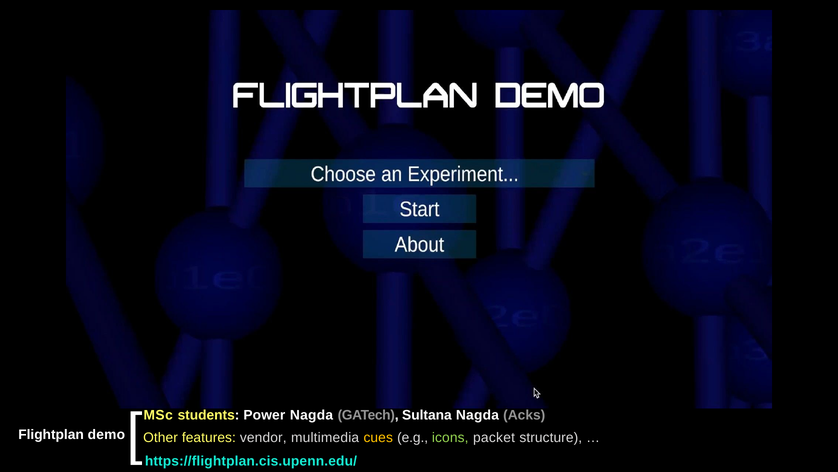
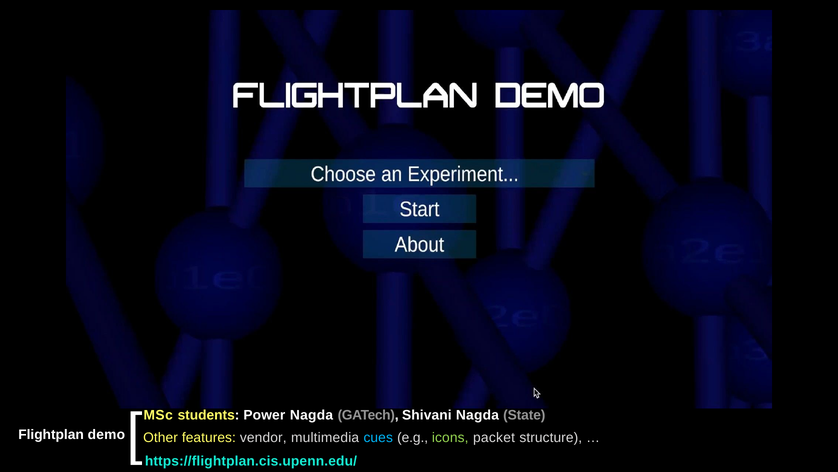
Sultana: Sultana -> Shivani
Acks: Acks -> State
cues colour: yellow -> light blue
